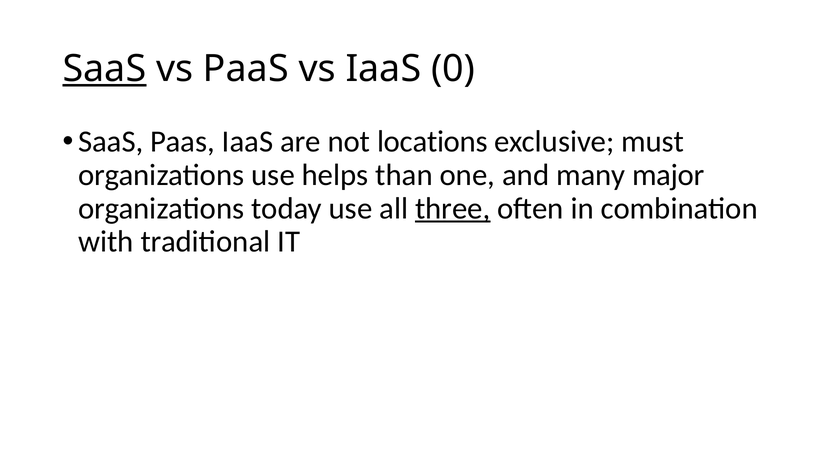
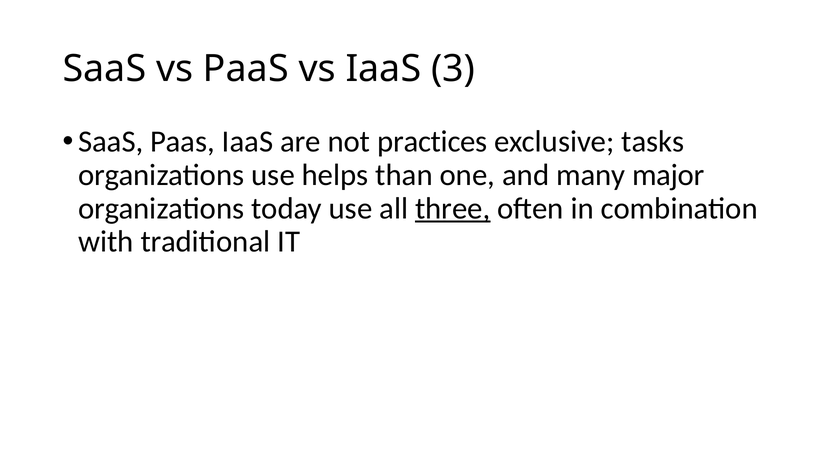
SaaS at (104, 69) underline: present -> none
0: 0 -> 3
locations: locations -> practices
must: must -> tasks
